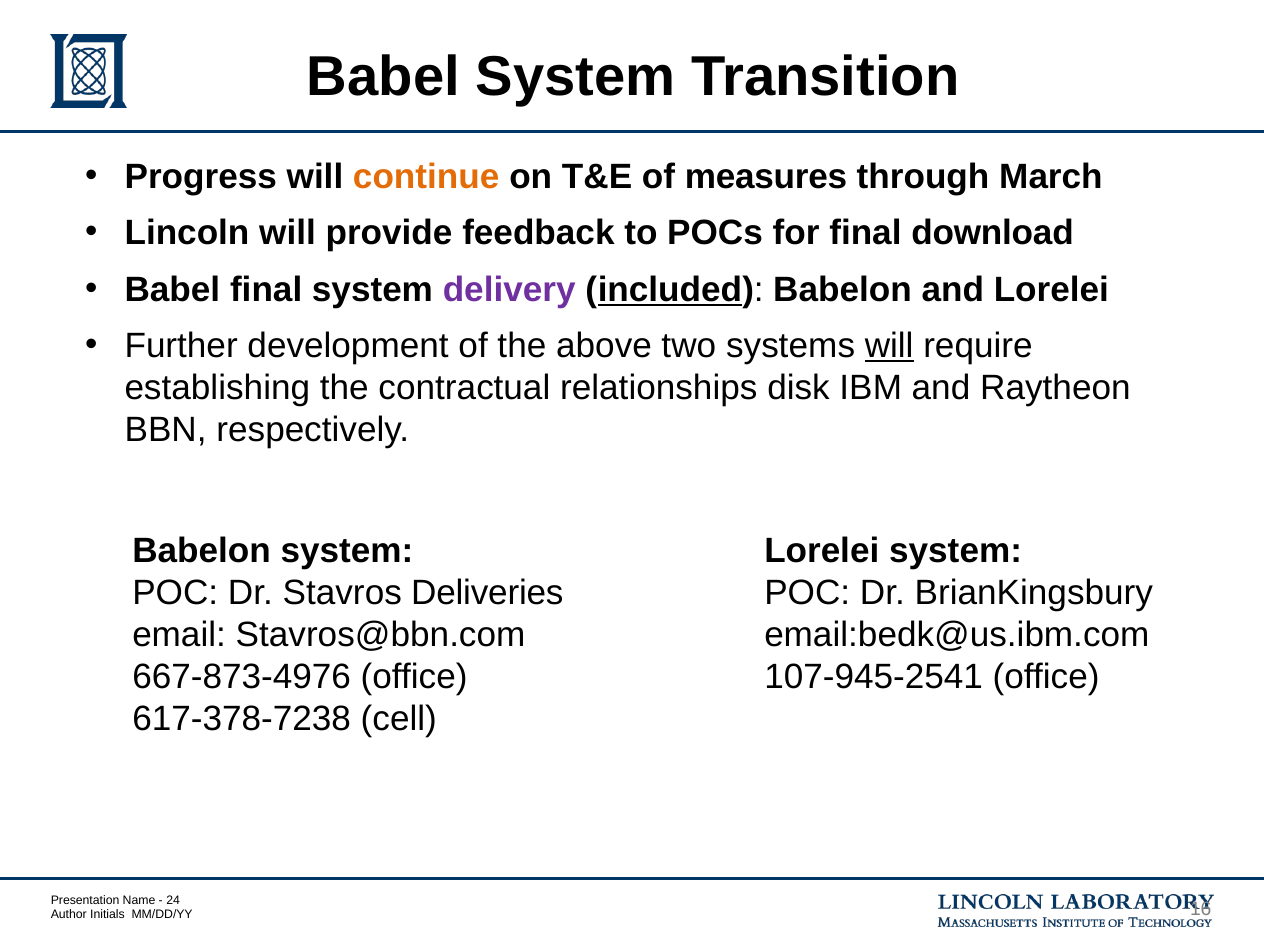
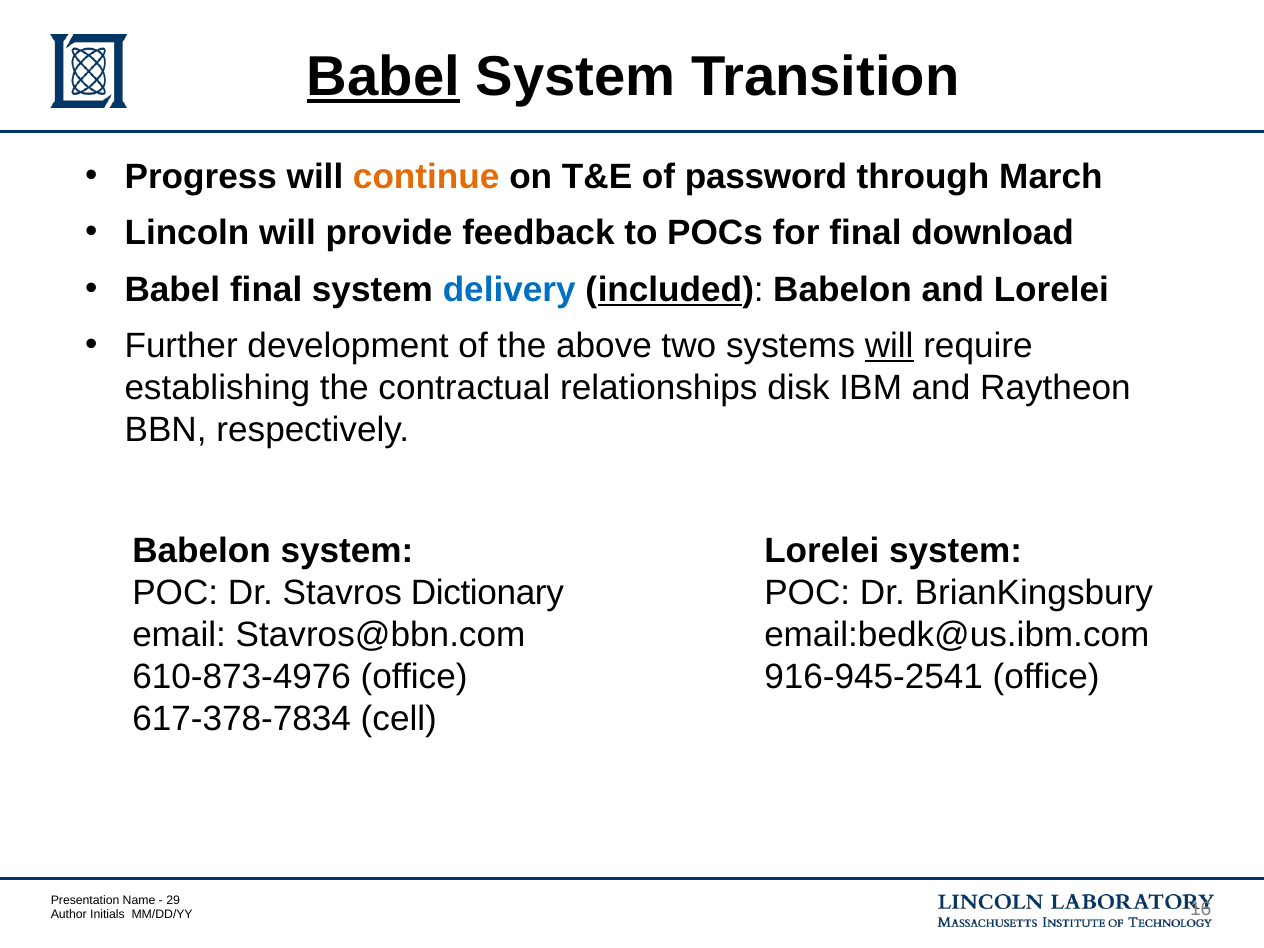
Babel at (383, 77) underline: none -> present
measures: measures -> password
delivery colour: purple -> blue
Deliveries: Deliveries -> Dictionary
667-873-4976: 667-873-4976 -> 610-873-4976
107-945-2541: 107-945-2541 -> 916-945-2541
617-378-7238: 617-378-7238 -> 617-378-7834
24: 24 -> 29
